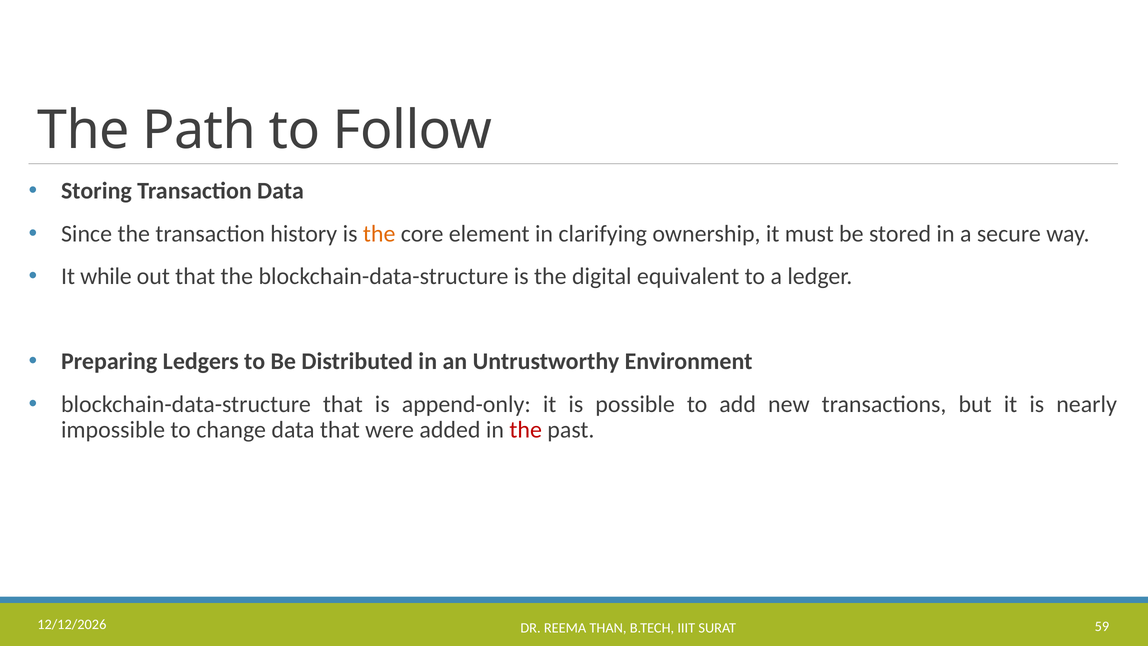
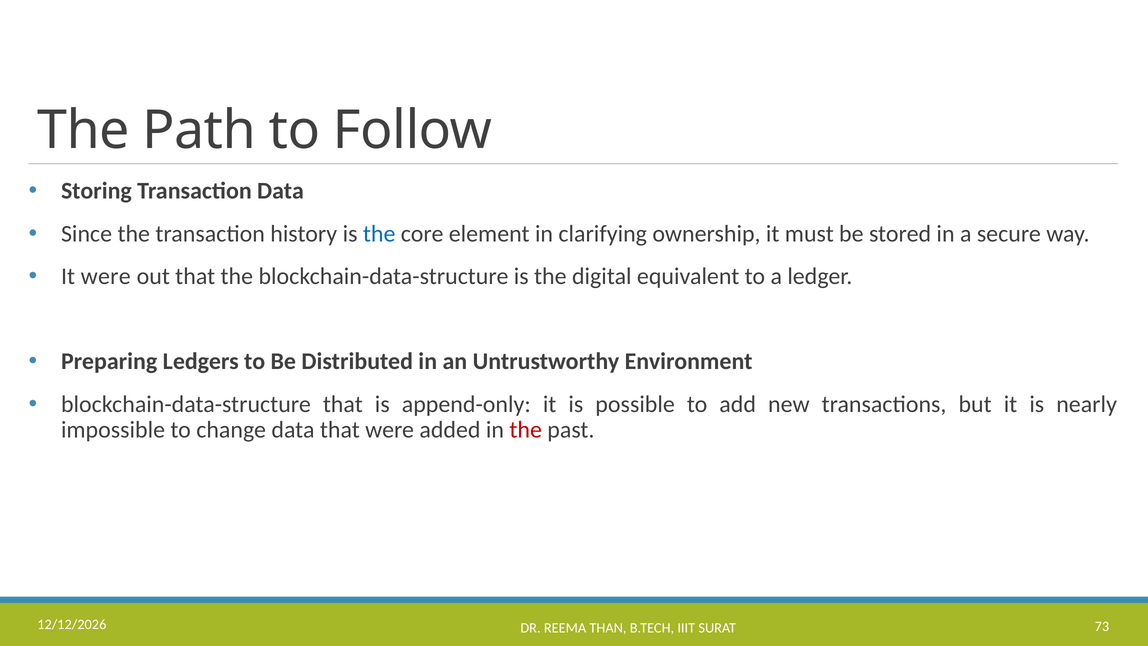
the at (379, 234) colour: orange -> blue
It while: while -> were
59: 59 -> 73
